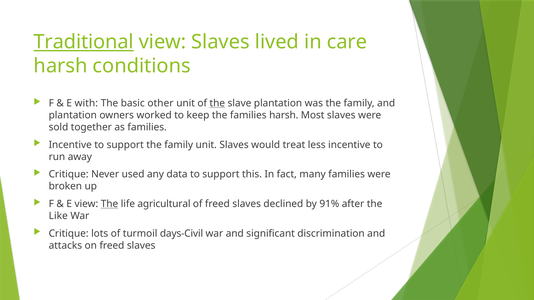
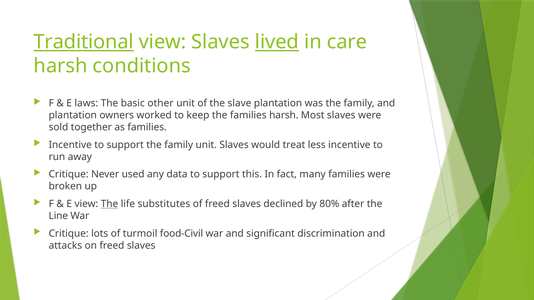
lived underline: none -> present
with: with -> laws
the at (217, 103) underline: present -> none
agricultural: agricultural -> substitutes
91%: 91% -> 80%
Like: Like -> Line
days-Civil: days-Civil -> food-Civil
